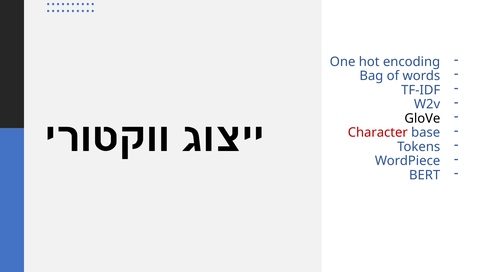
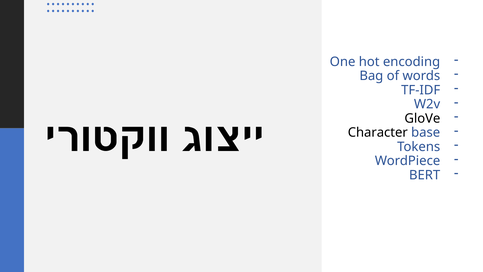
Character colour: red -> black
